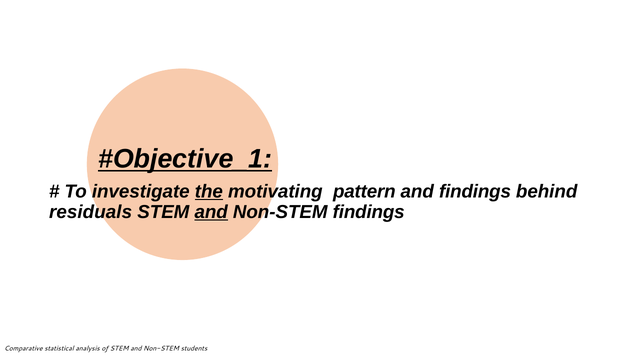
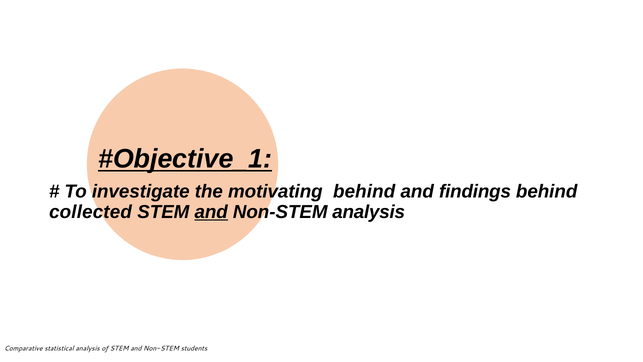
the underline: present -> none
motivating pattern: pattern -> behind
residuals: residuals -> collected
Non-STEM findings: findings -> analysis
